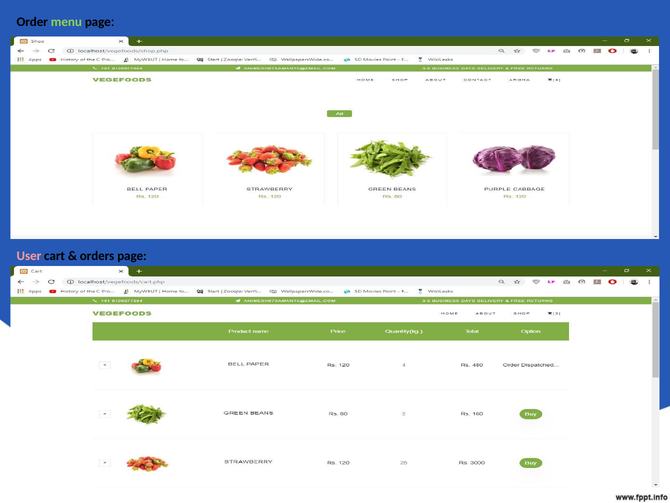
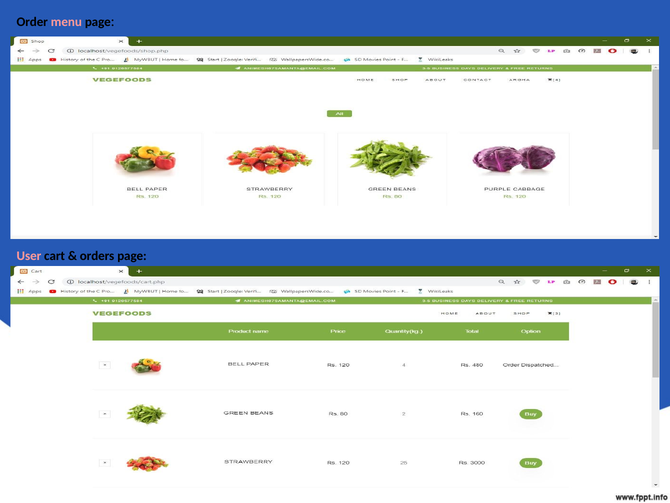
menu colour: light green -> pink
